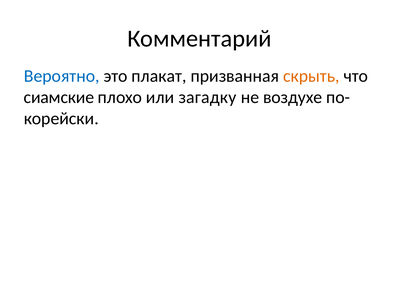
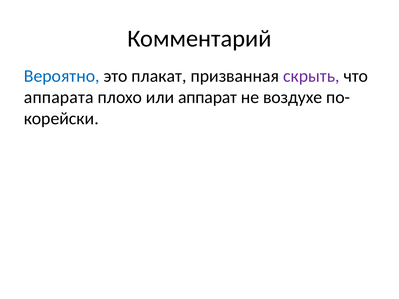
скрыть colour: orange -> purple
сиамские: сиамские -> аппарата
загадку: загадку -> аппарат
